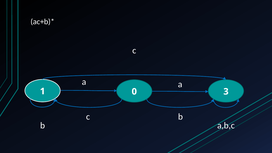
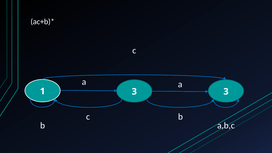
1 0: 0 -> 3
